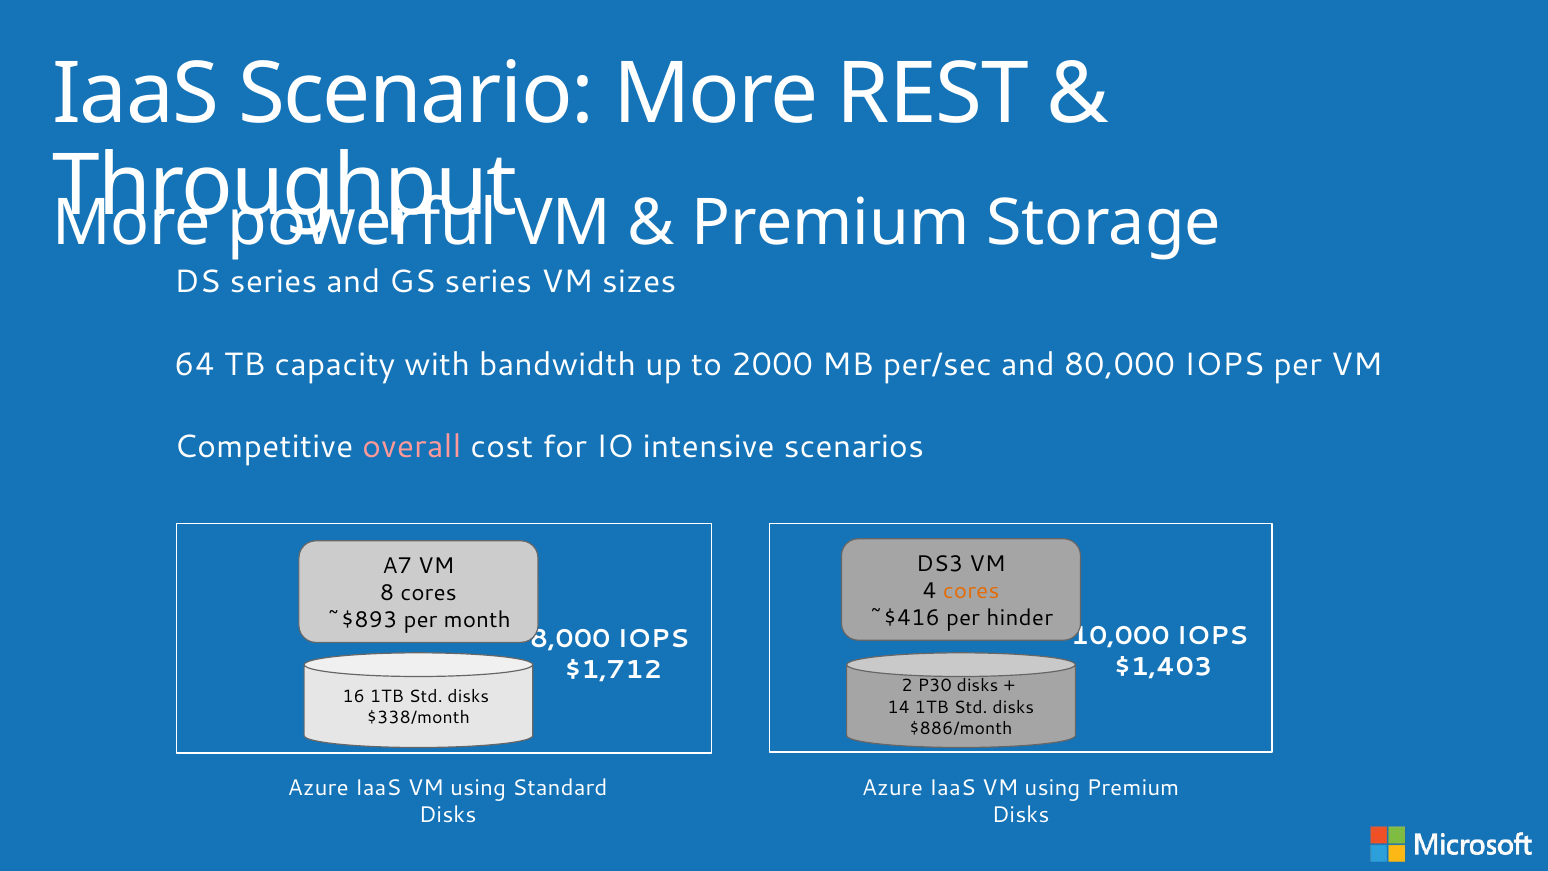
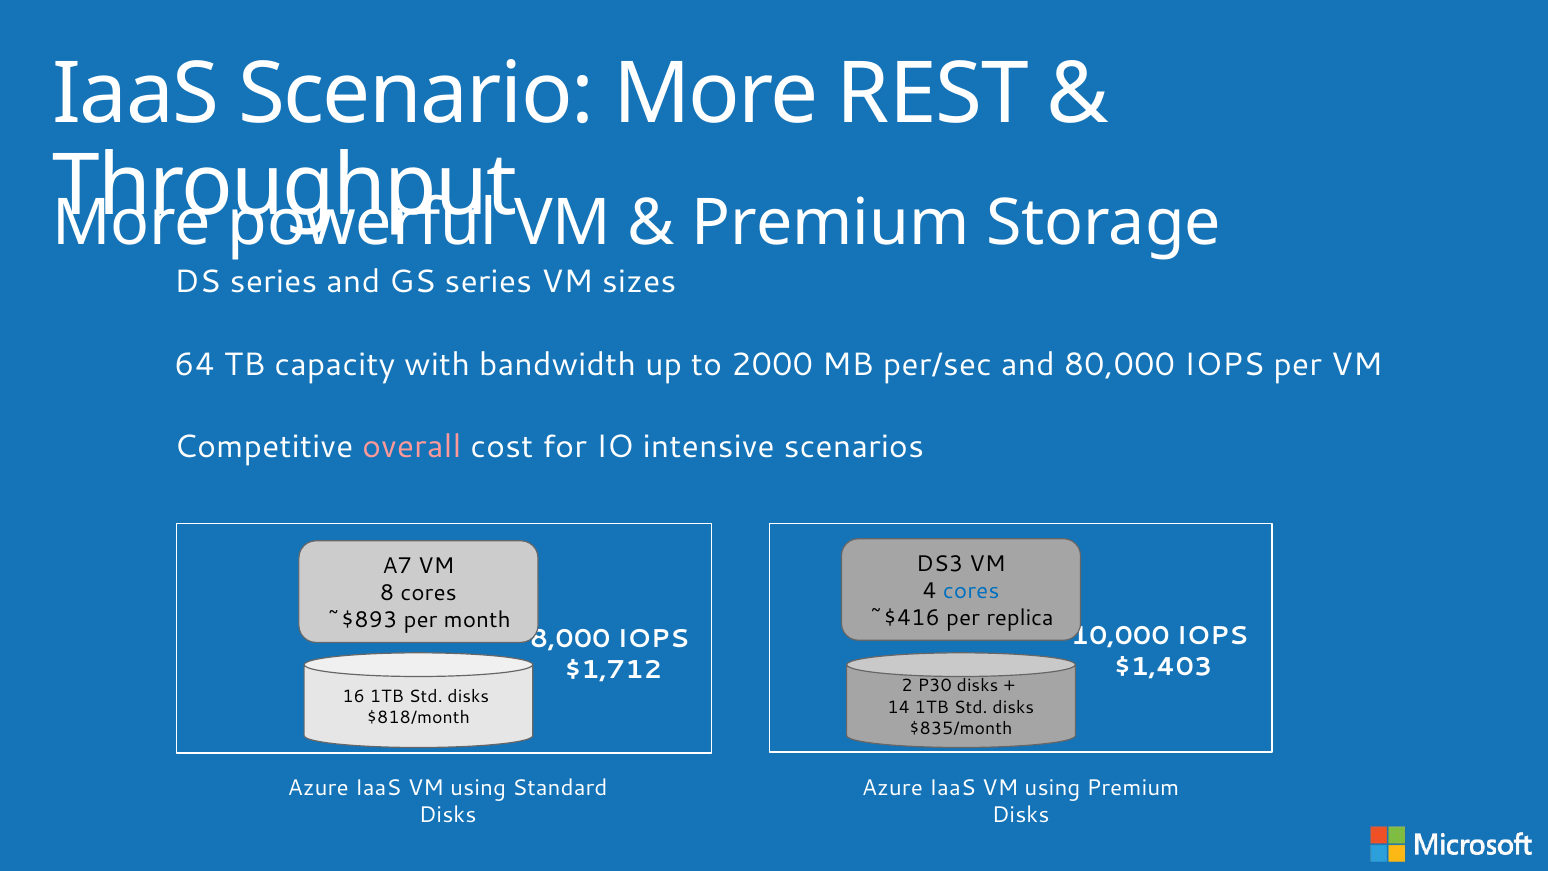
cores at (971, 591) colour: orange -> blue
hinder: hinder -> replica
$338/month: $338/month -> $818/month
$886/month: $886/month -> $835/month
